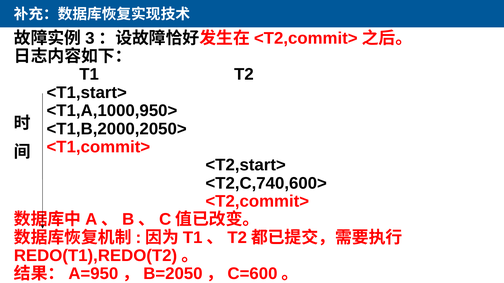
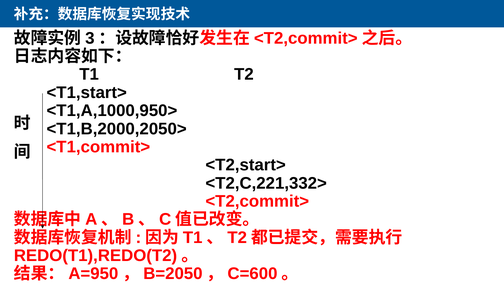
<T2,C,740,600>: <T2,C,740,600> -> <T2,C,221,332>
